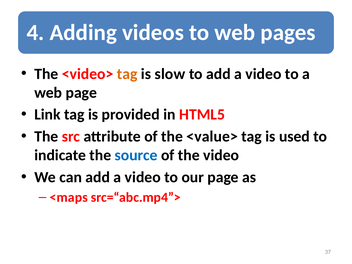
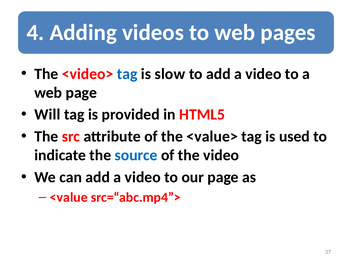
tag at (127, 74) colour: orange -> blue
Link: Link -> Will
<maps: <maps -> <value
